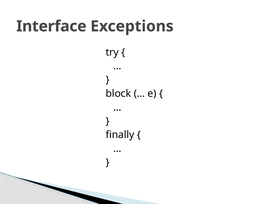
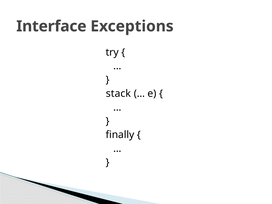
block: block -> stack
